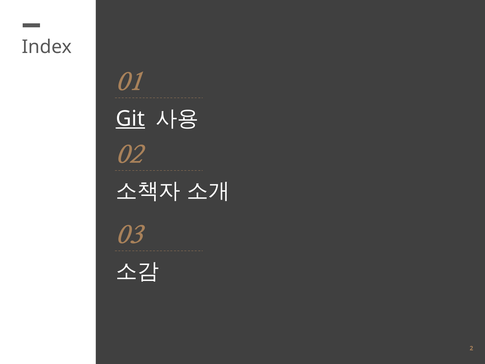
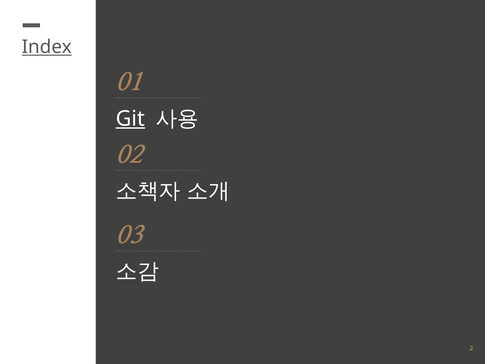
Index underline: none -> present
